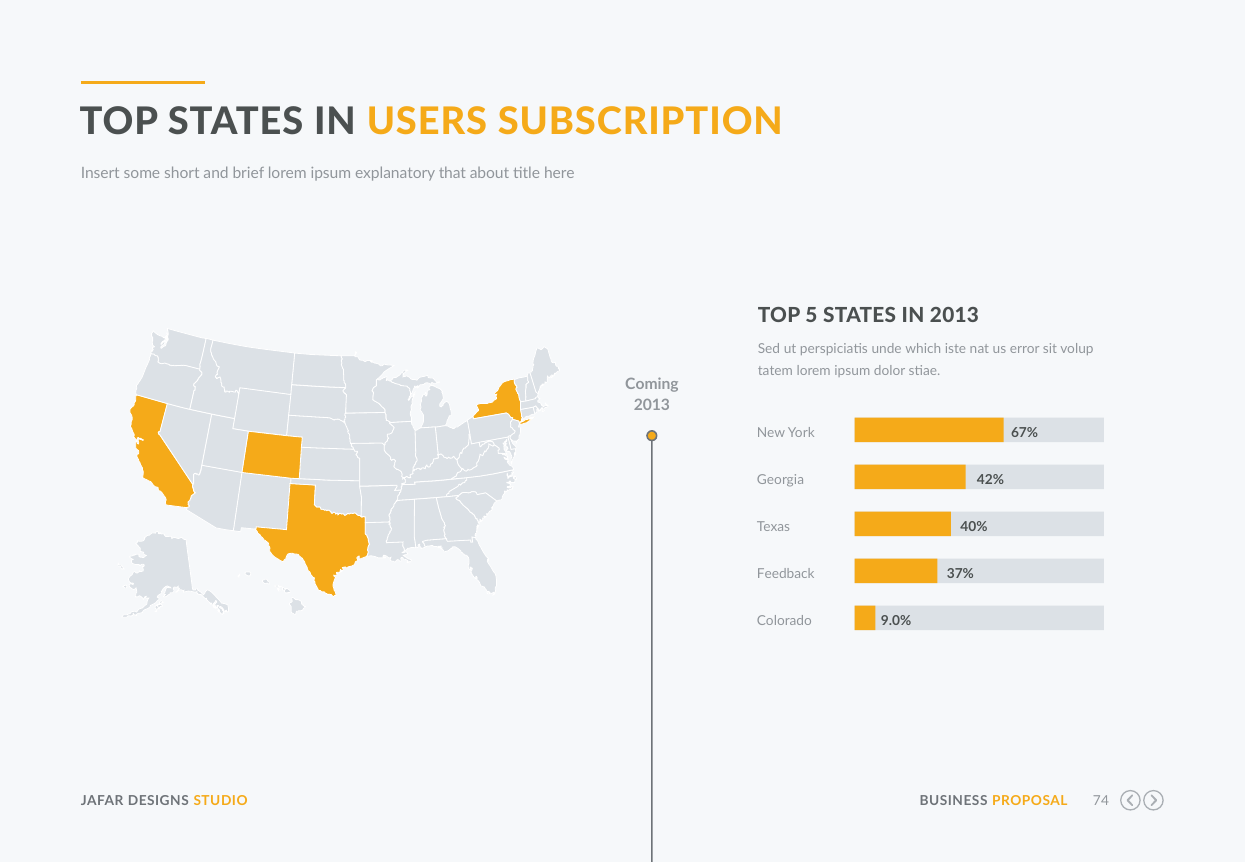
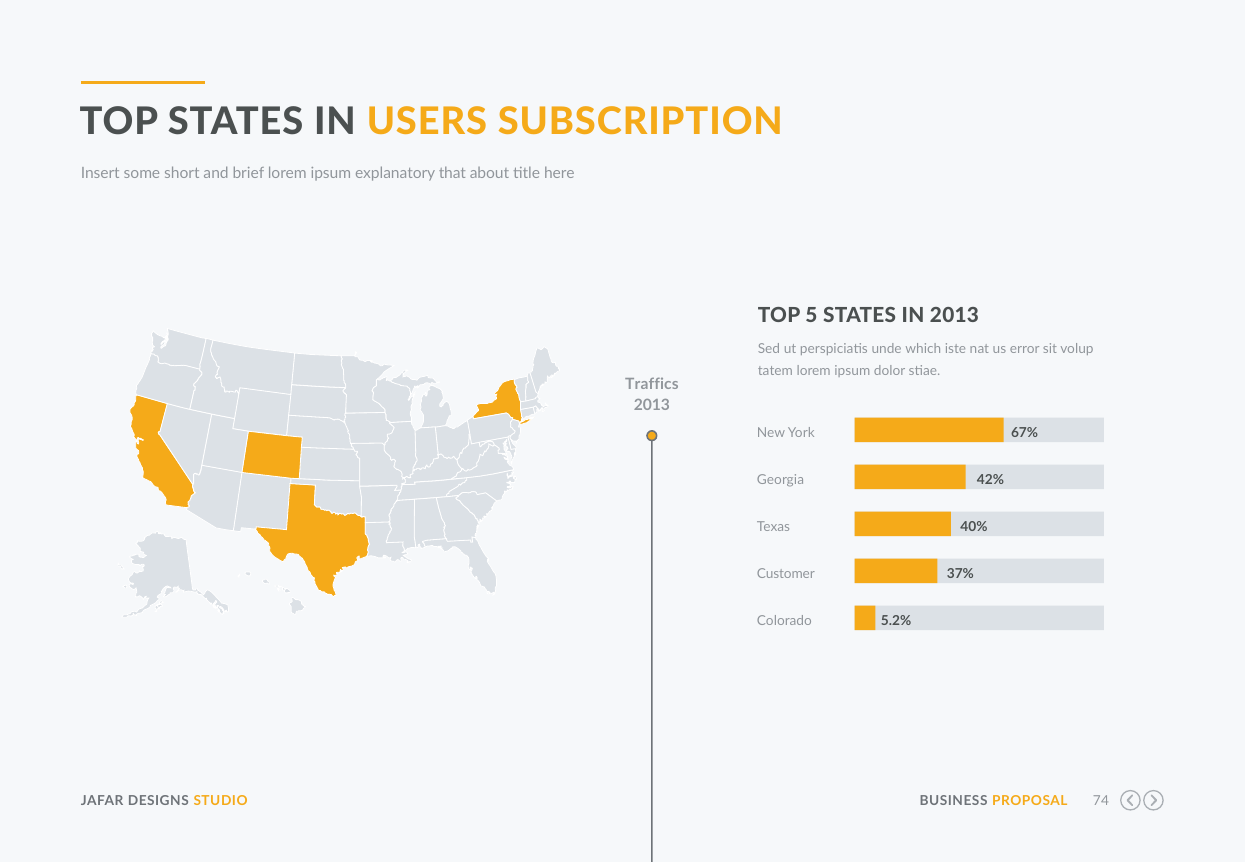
Coming: Coming -> Traffics
Feedback: Feedback -> Customer
9.0%: 9.0% -> 5.2%
